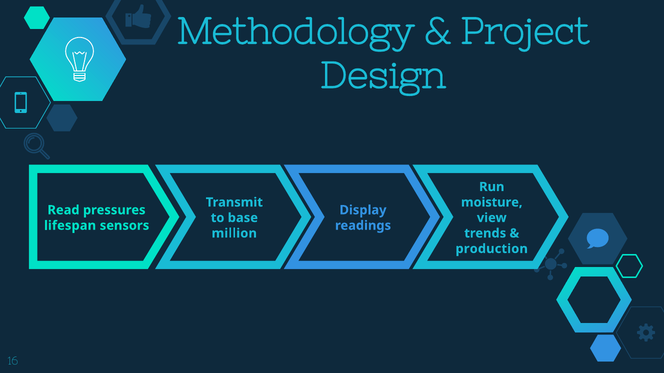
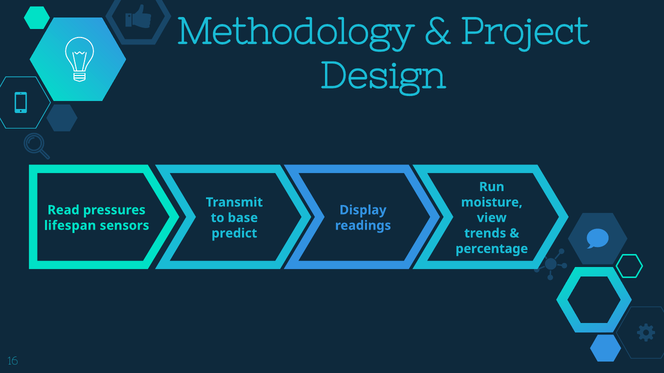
million: million -> predict
production: production -> percentage
